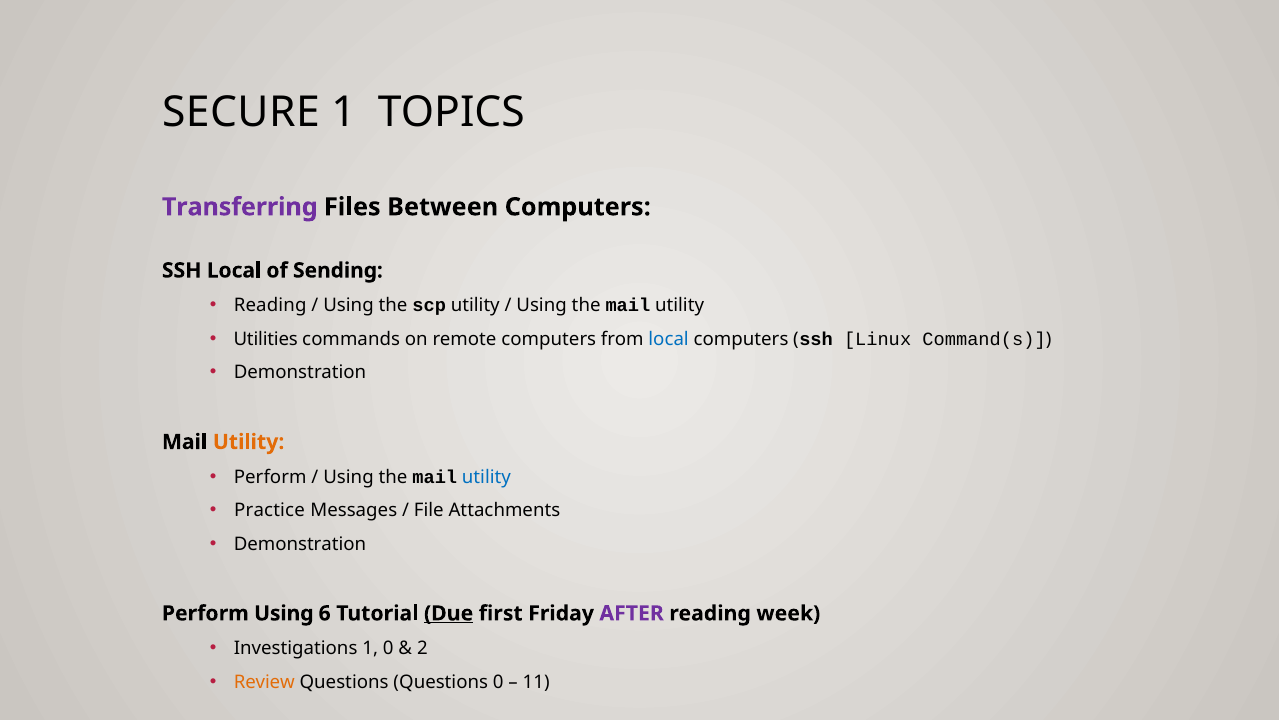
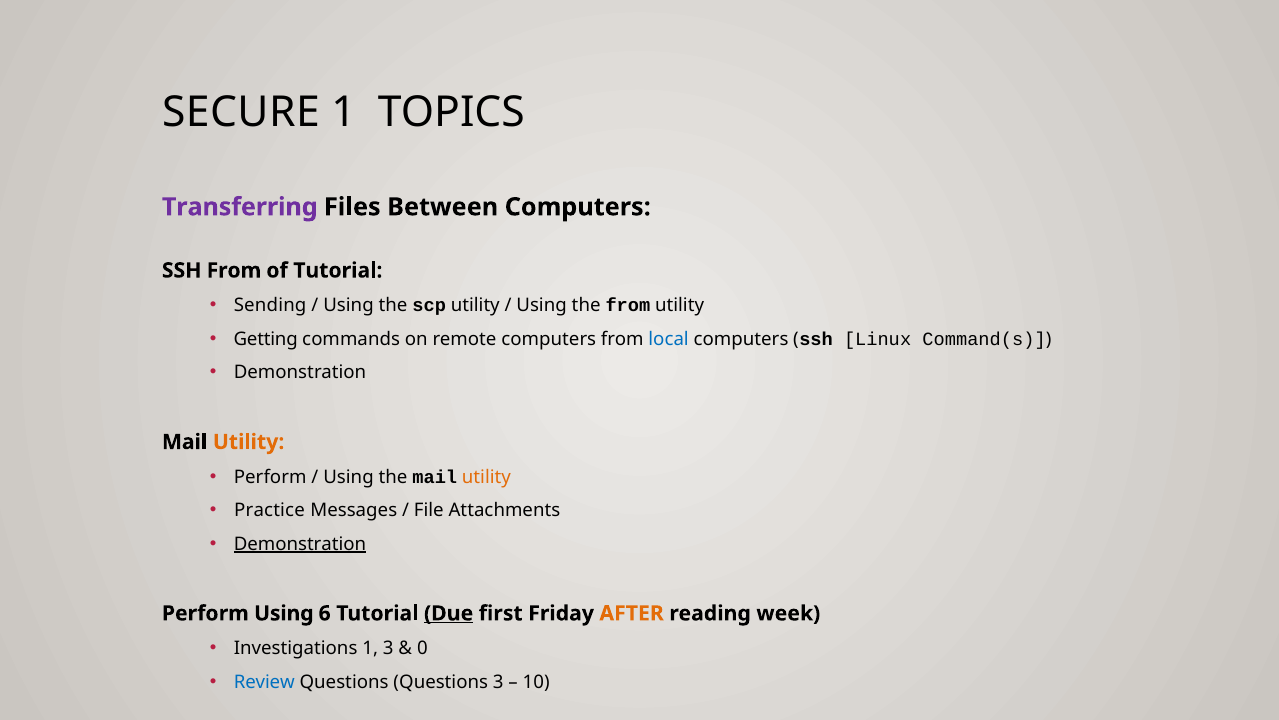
SSH Local: Local -> From
of Sending: Sending -> Tutorial
Reading at (270, 305): Reading -> Sending
mail at (628, 305): mail -> from
Utilities: Utilities -> Getting
utility at (486, 477) colour: blue -> orange
Demonstration at (300, 544) underline: none -> present
AFTER colour: purple -> orange
1 0: 0 -> 3
2: 2 -> 0
Review colour: orange -> blue
Questions 0: 0 -> 3
11: 11 -> 10
